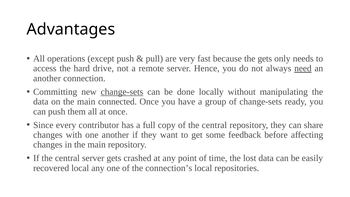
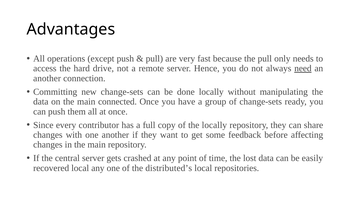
the gets: gets -> pull
change-sets at (122, 92) underline: present -> none
of the central: central -> locally
connection’s: connection’s -> distributed’s
